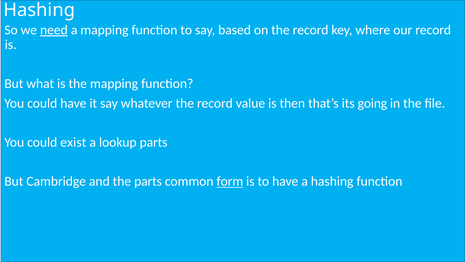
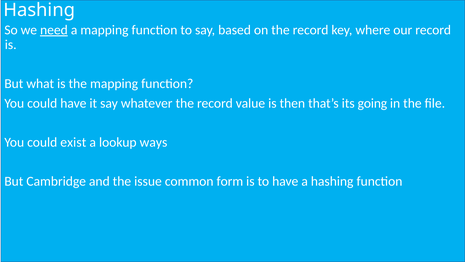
lookup parts: parts -> ways
the parts: parts -> issue
form underline: present -> none
